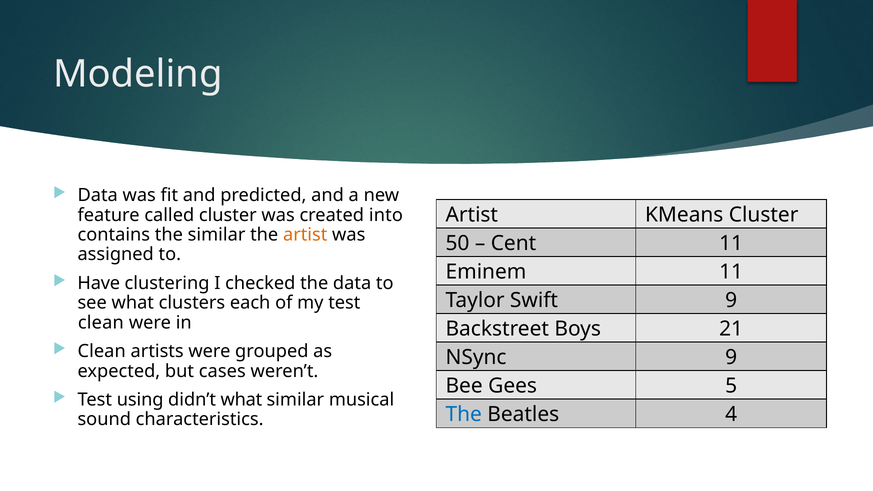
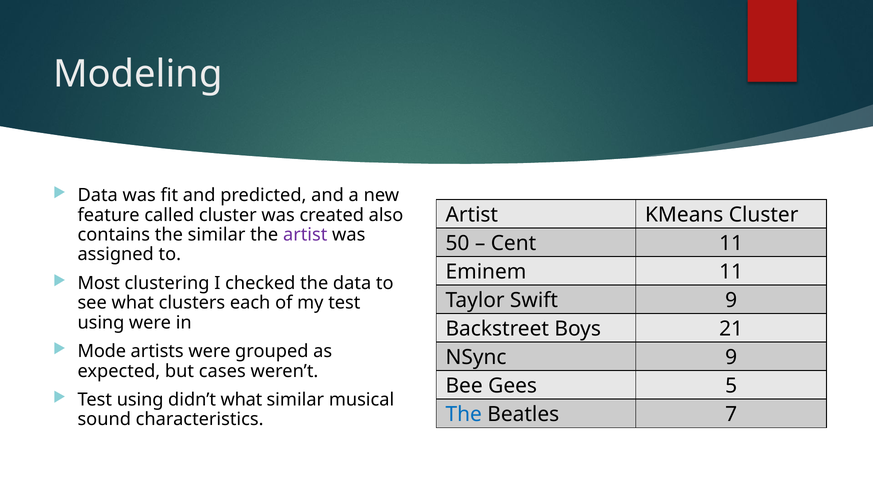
into: into -> also
artist at (305, 235) colour: orange -> purple
Have: Have -> Most
clean at (101, 323): clean -> using
Clean at (102, 351): Clean -> Mode
4: 4 -> 7
